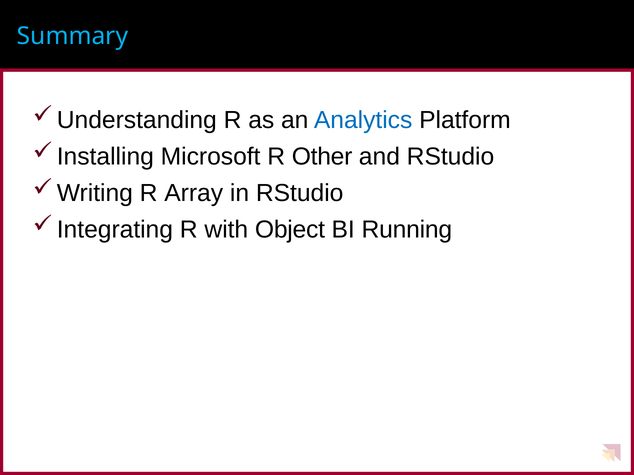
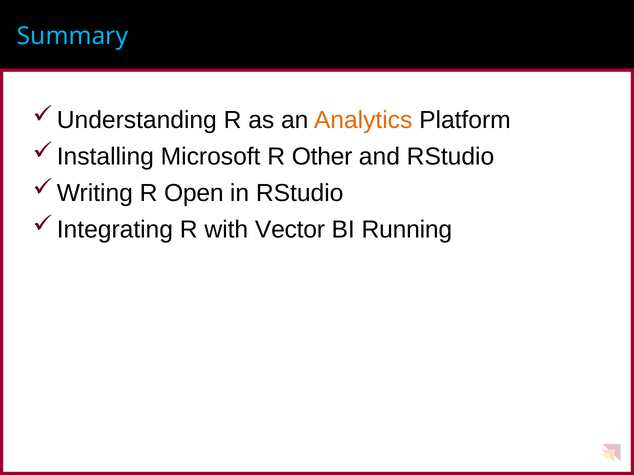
Analytics colour: blue -> orange
Array: Array -> Open
Object: Object -> Vector
